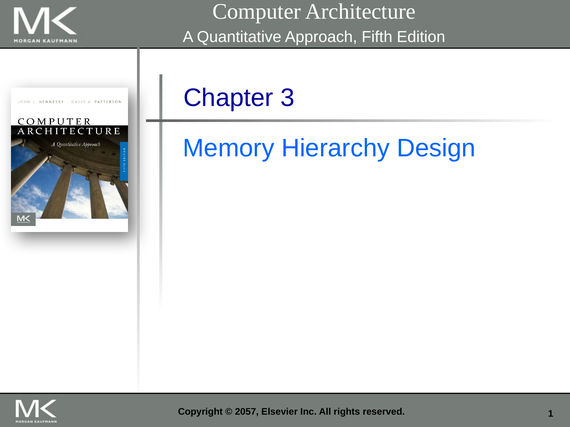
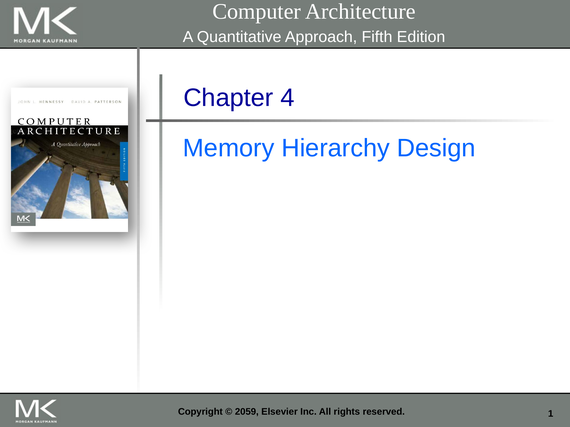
3: 3 -> 4
2057: 2057 -> 2059
